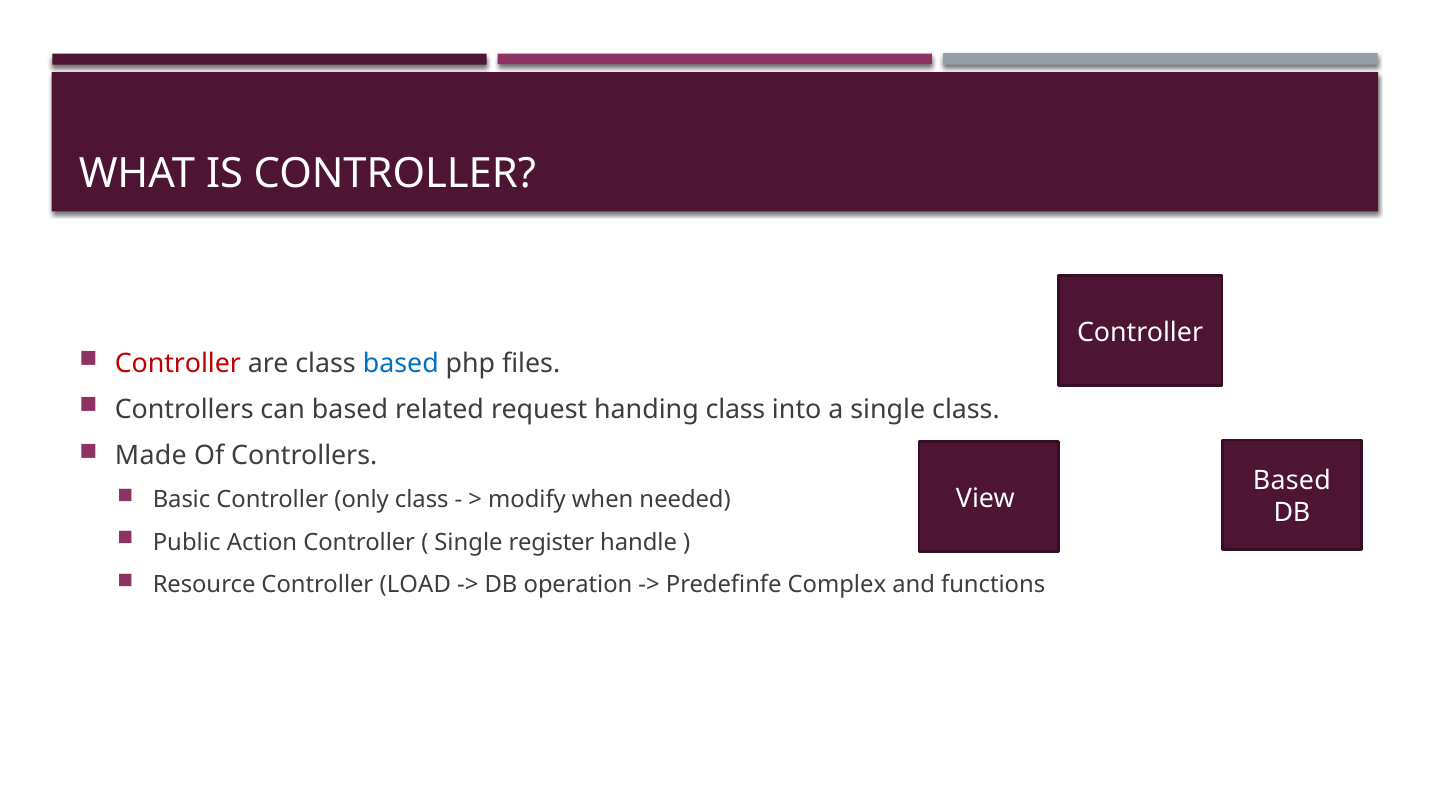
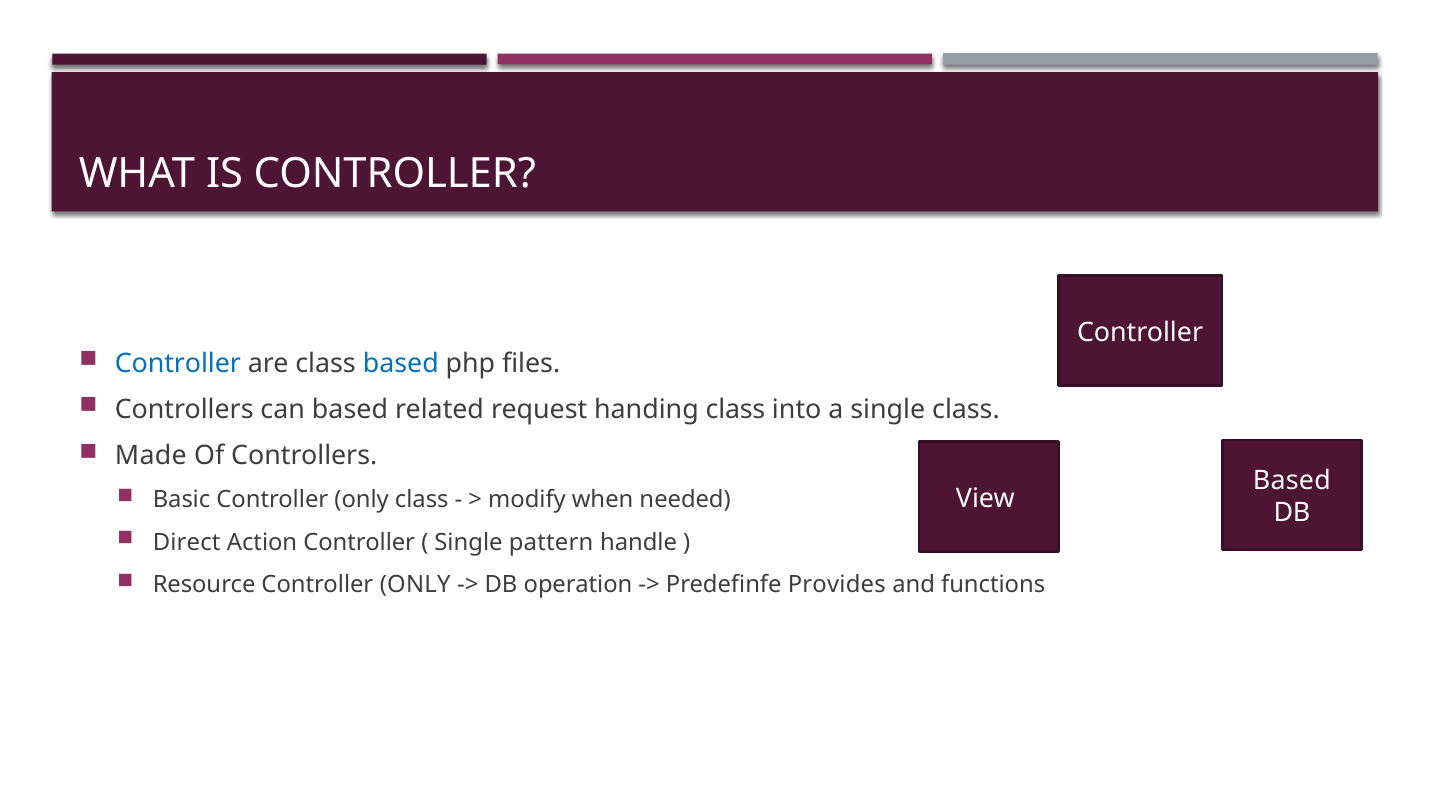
Controller at (178, 363) colour: red -> blue
Public: Public -> Direct
register: register -> pattern
Resource Controller LOAD: LOAD -> ONLY
Complex: Complex -> Provides
